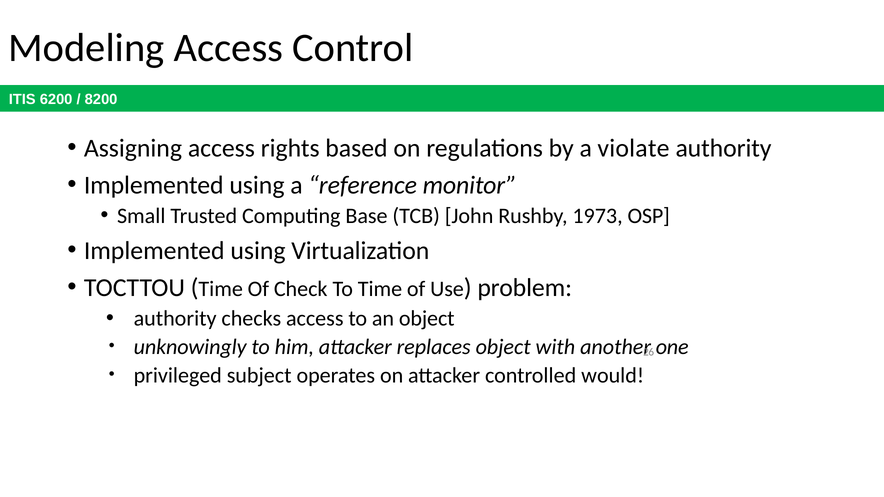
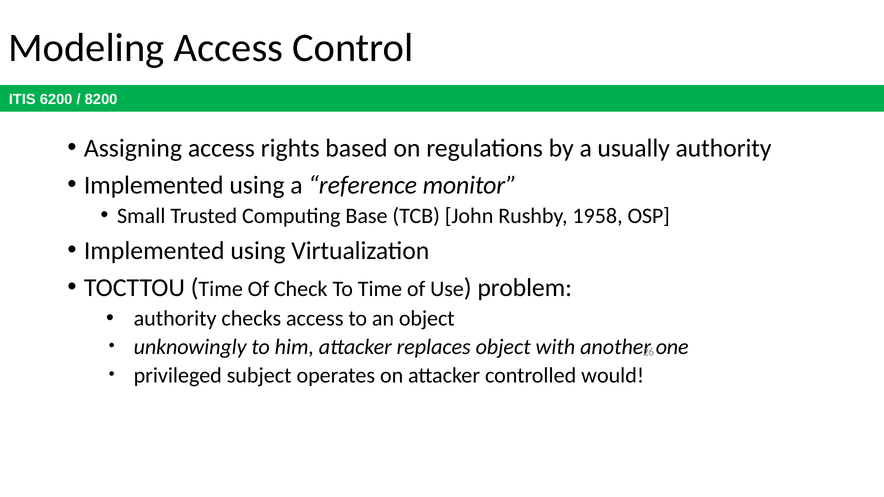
violate: violate -> usually
1973: 1973 -> 1958
